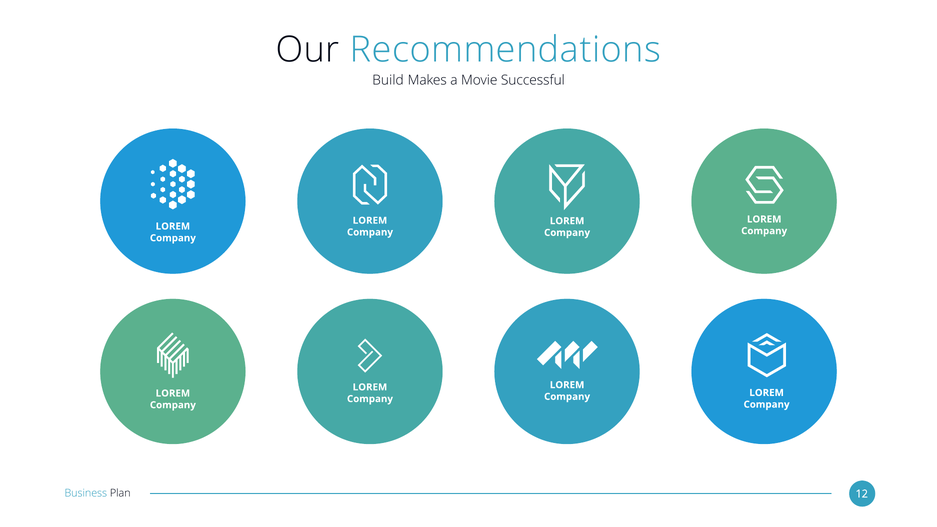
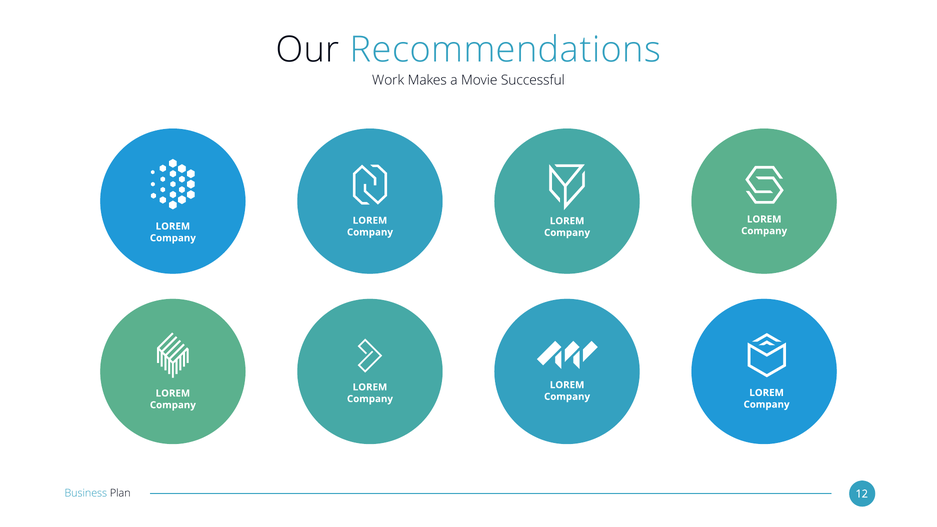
Build: Build -> Work
